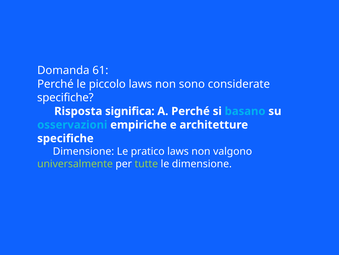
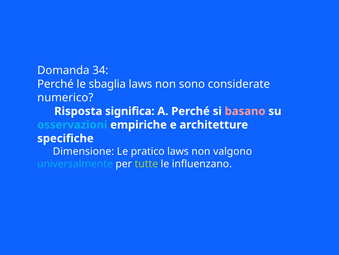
61: 61 -> 34
piccolo: piccolo -> sbaglia
specifiche at (65, 97): specifiche -> numerico
basano colour: light blue -> pink
universalmente colour: light green -> light blue
le dimensione: dimensione -> influenzano
